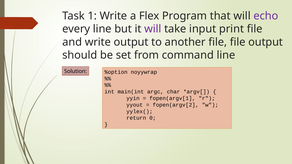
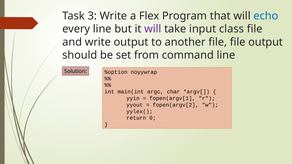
1: 1 -> 3
echo colour: purple -> blue
print: print -> class
